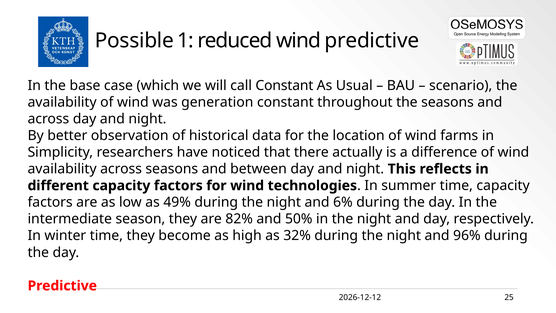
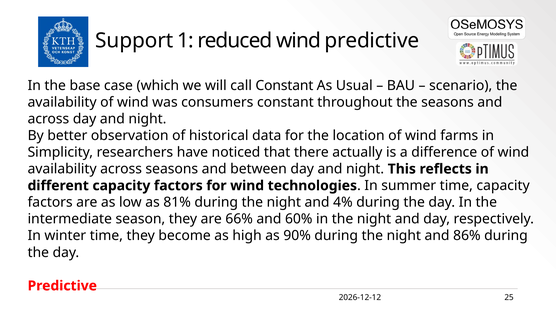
Possible: Possible -> Support
generation: generation -> consumers
49%: 49% -> 81%
6%: 6% -> 4%
82%: 82% -> 66%
50%: 50% -> 60%
32%: 32% -> 90%
96%: 96% -> 86%
